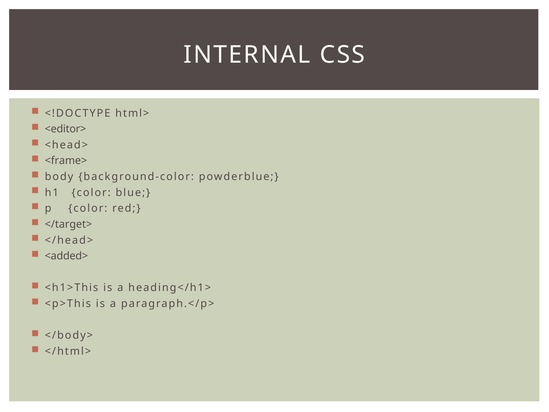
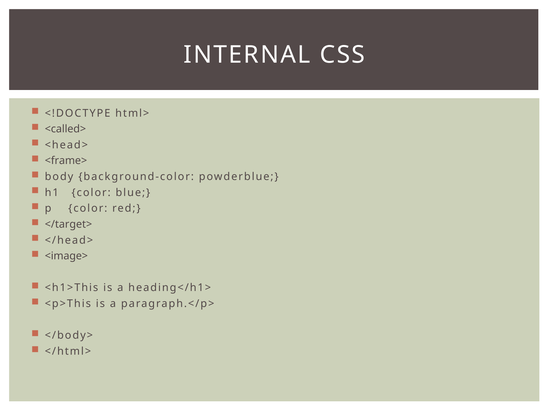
<editor>: <editor> -> <called>
<added>: <added> -> <image>
